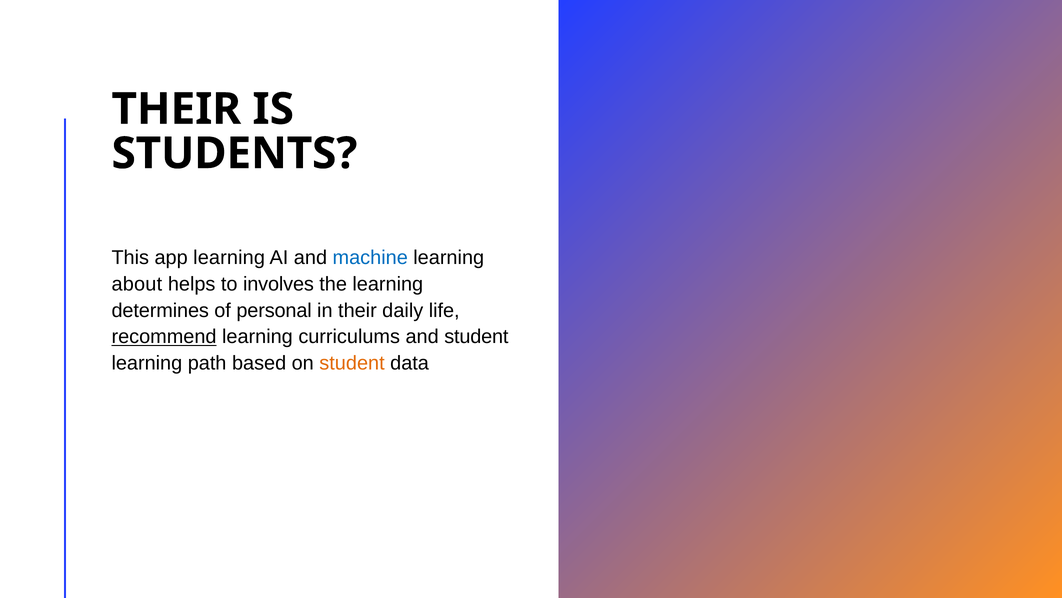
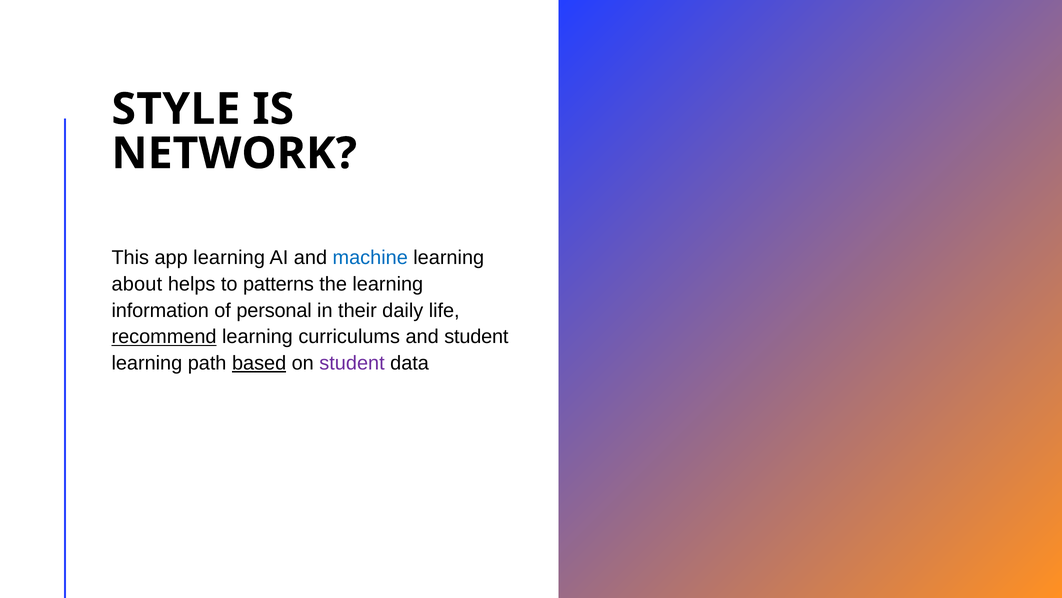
THEIR at (176, 109): THEIR -> STYLE
STUDENTS: STUDENTS -> NETWORK
involves: involves -> patterns
determines: determines -> information
based underline: none -> present
student at (352, 363) colour: orange -> purple
